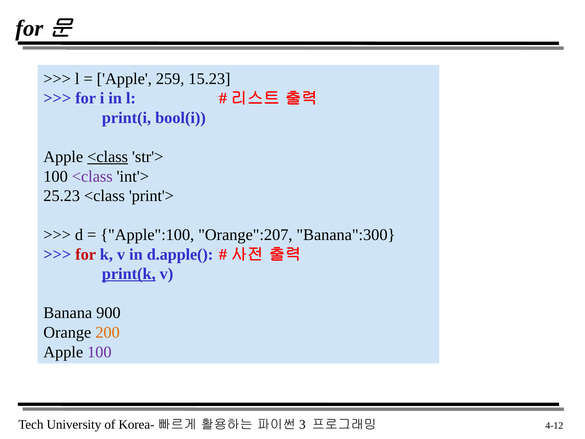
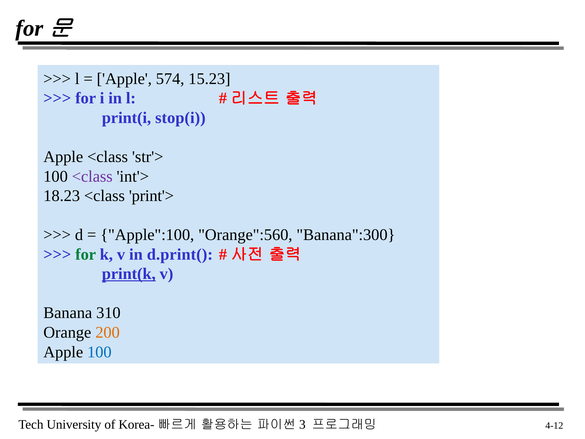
259: 259 -> 574
bool(i: bool(i -> stop(i
<class at (108, 157) underline: present -> none
25.23: 25.23 -> 18.23
Orange":207: Orange":207 -> Orange":560
for at (86, 254) colour: red -> green
d.apple(: d.apple( -> d.print(
900: 900 -> 310
100 at (99, 352) colour: purple -> blue
